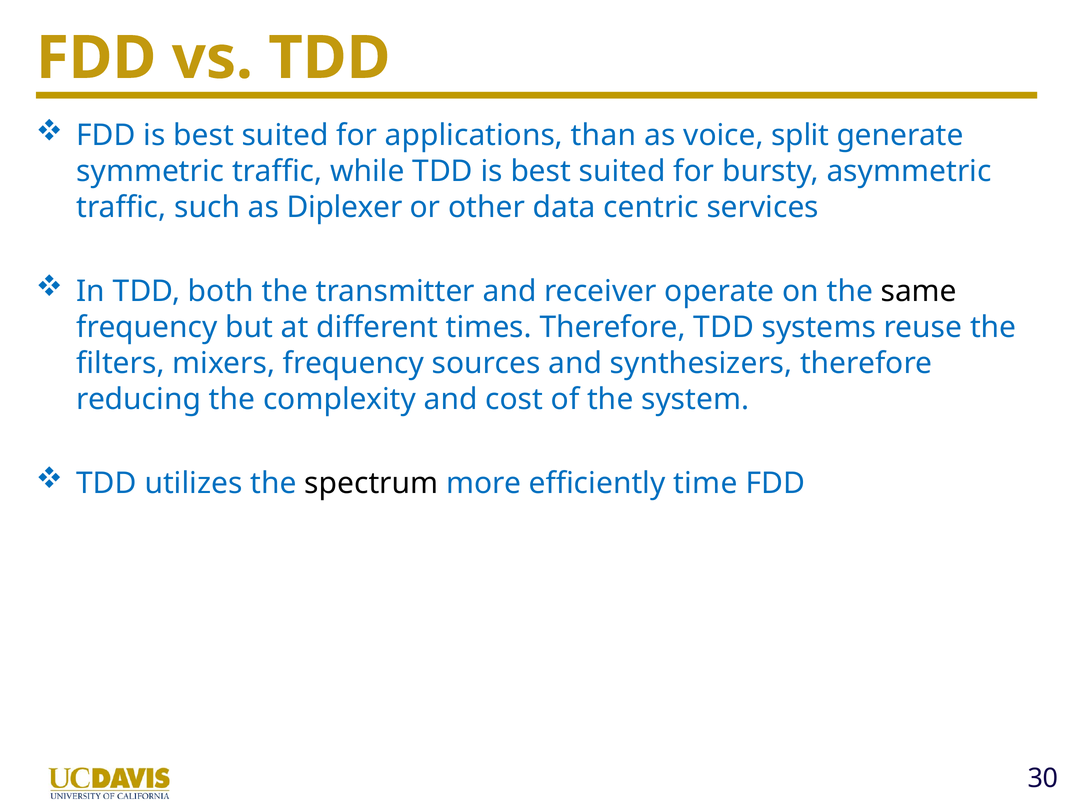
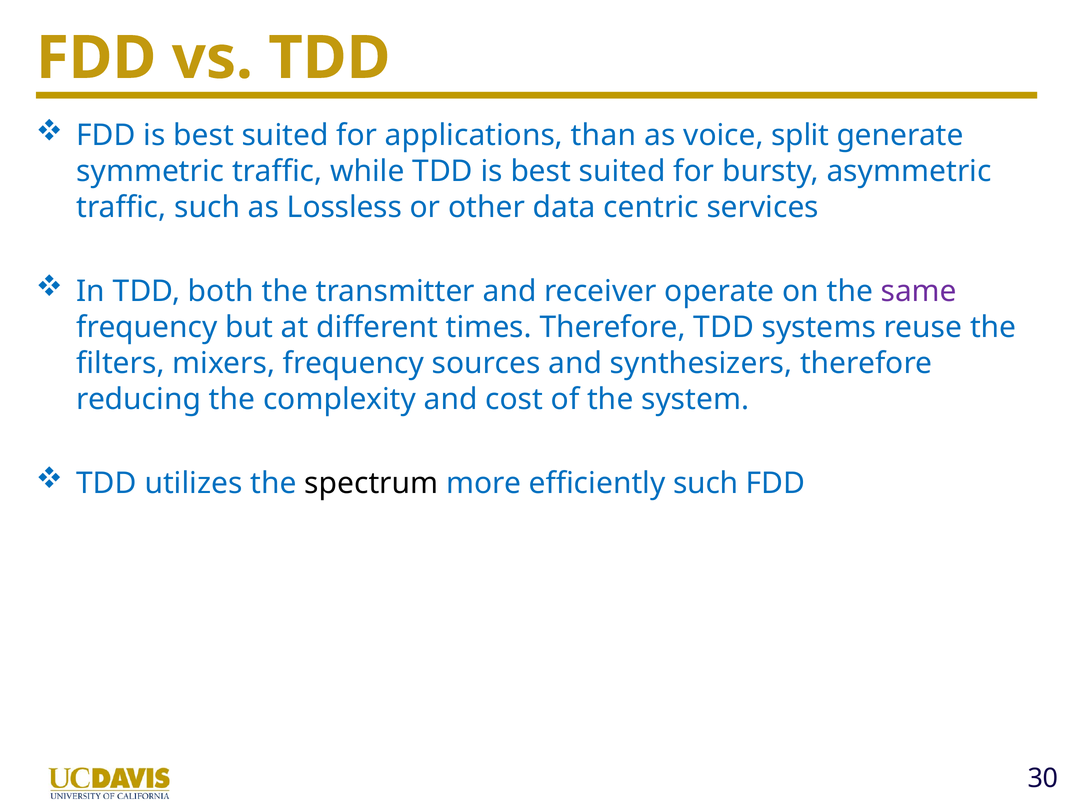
Diplexer: Diplexer -> Lossless
same colour: black -> purple
efficiently time: time -> such
